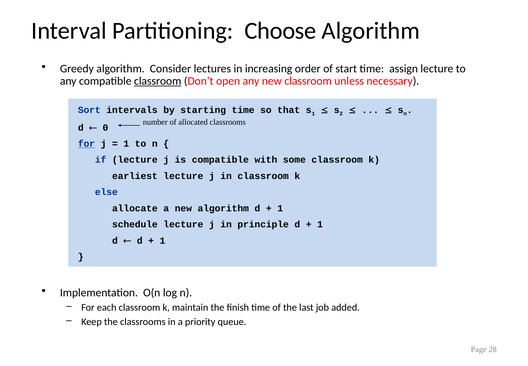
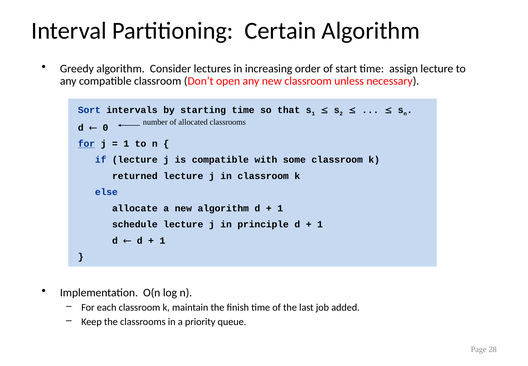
Choose: Choose -> Certain
classroom at (158, 81) underline: present -> none
earliest: earliest -> returned
